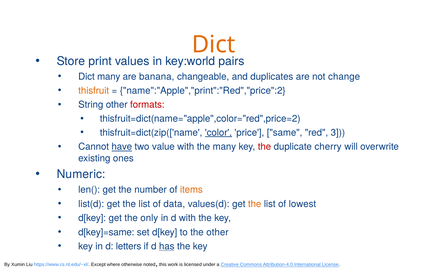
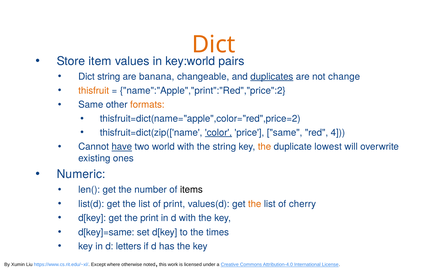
print: print -> item
Dict many: many -> string
duplicates underline: none -> present
String at (91, 105): String -> Same
formats colour: red -> orange
3: 3 -> 4
value: value -> world
the many: many -> string
the at (264, 146) colour: red -> orange
cherry: cherry -> lowest
items colour: orange -> black
of data: data -> print
lowest: lowest -> cherry
the only: only -> print
the other: other -> times
has underline: present -> none
